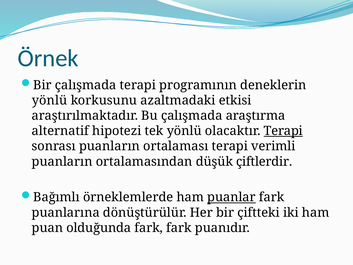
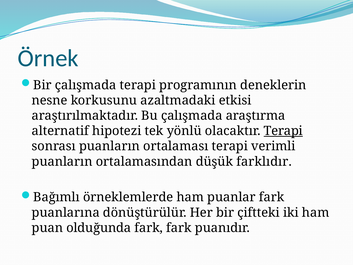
yönlü at (50, 100): yönlü -> nesne
çiftlerdir: çiftlerdir -> farklıdır
puanlar underline: present -> none
